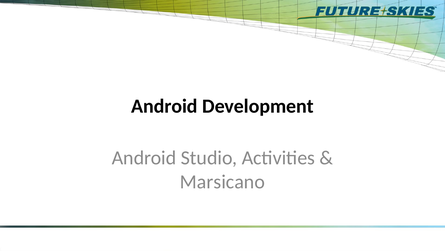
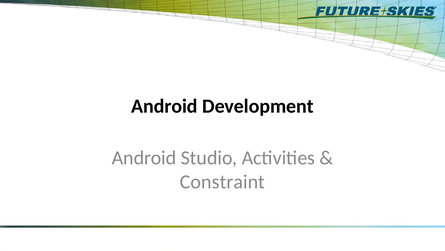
Marsicano: Marsicano -> Constraint
